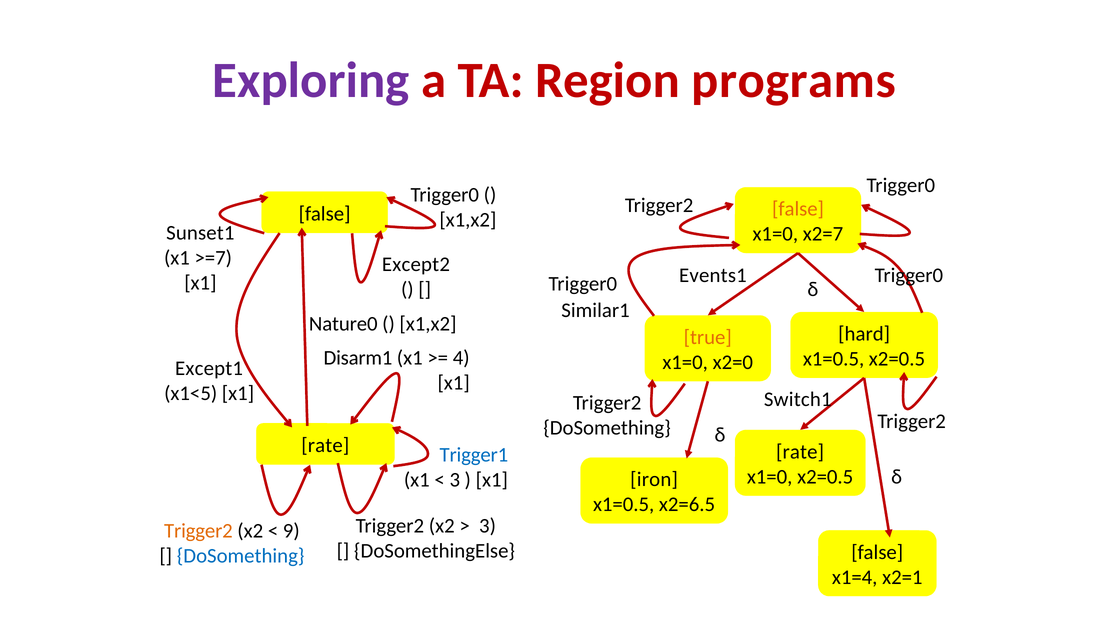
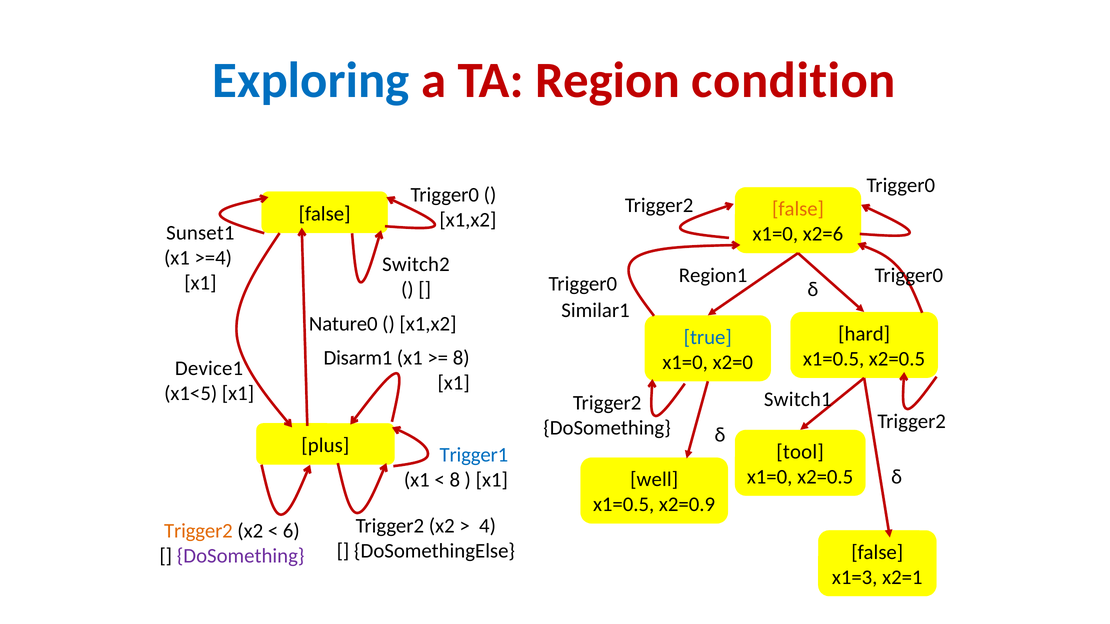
Exploring colour: purple -> blue
programs: programs -> condition
x2=7: x2=7 -> x2=6
>=7: >=7 -> >=4
Except2: Except2 -> Switch2
Events1: Events1 -> Region1
true colour: orange -> blue
4 at (461, 358): 4 -> 8
Except1: Except1 -> Device1
rate at (325, 446): rate -> plus
rate at (800, 452): rate -> tool
iron: iron -> well
3 at (455, 480): 3 -> 8
x2=6.5: x2=6.5 -> x2=0.9
3 at (488, 526): 3 -> 4
9: 9 -> 6
DoSomething at (241, 556) colour: blue -> purple
x1=4: x1=4 -> x1=3
